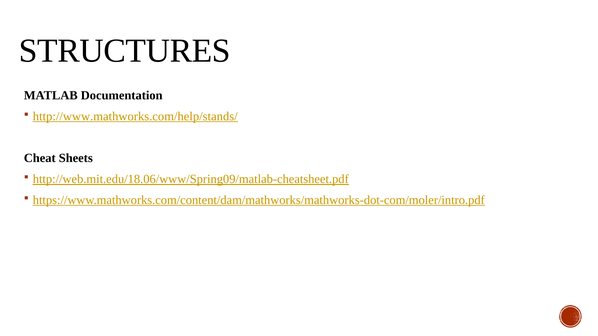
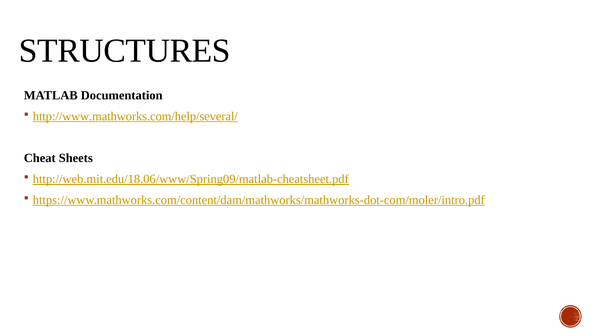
http://www.mathworks.com/help/stands/: http://www.mathworks.com/help/stands/ -> http://www.mathworks.com/help/several/
